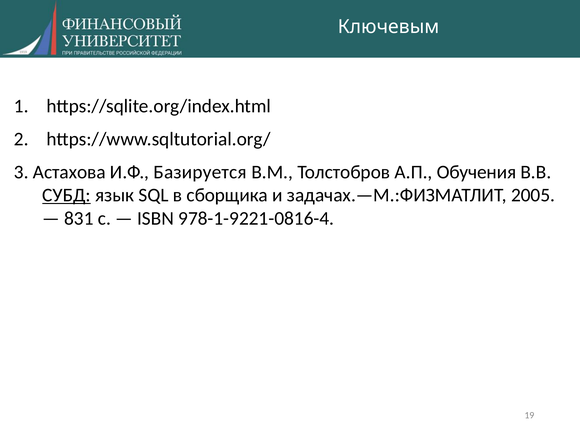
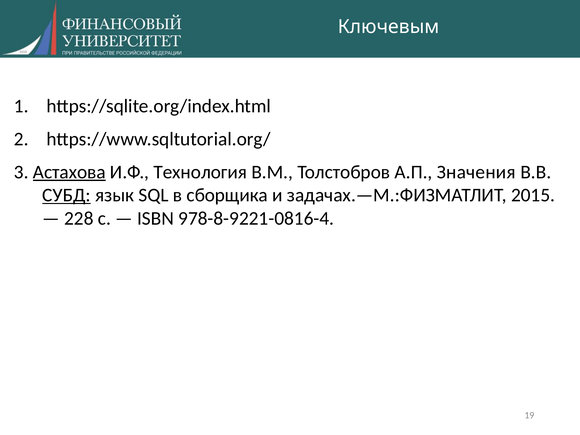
Астахова underline: none -> present
Базируется: Базируется -> Технология
Обучения: Обучения -> Значения
2005: 2005 -> 2015
831: 831 -> 228
978-1-9221-0816-4: 978-1-9221-0816-4 -> 978-8-9221-0816-4
